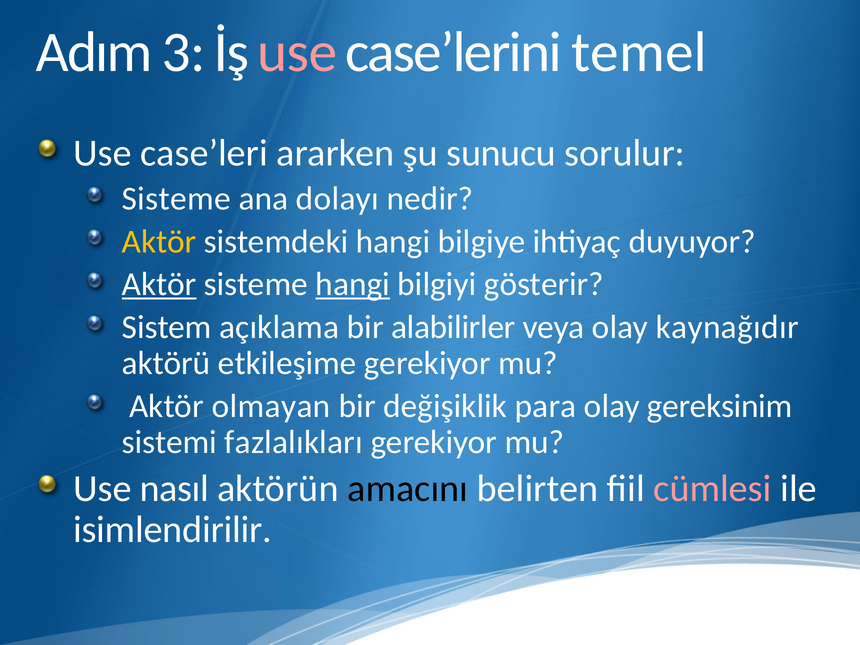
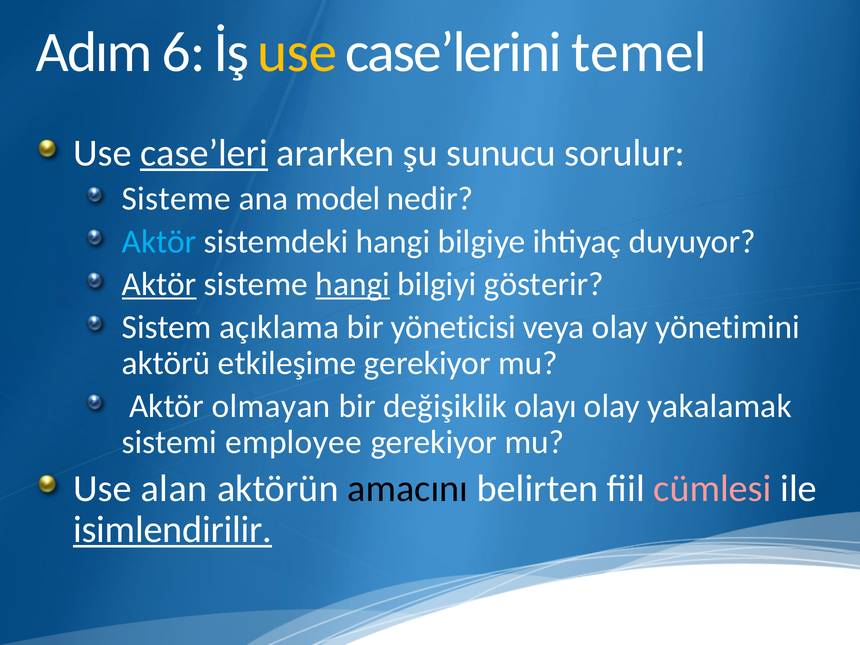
3: 3 -> 6
use at (297, 52) colour: pink -> yellow
case’leri underline: none -> present
dolayı: dolayı -> model
Aktör at (159, 241) colour: yellow -> light blue
alabilirler: alabilirler -> yöneticisi
kaynağıdır: kaynağıdır -> yönetimini
para: para -> olayı
gereksinim: gereksinim -> yakalamak
fazlalıkları: fazlalıkları -> employee
nasıl: nasıl -> alan
isimlendirilir underline: none -> present
